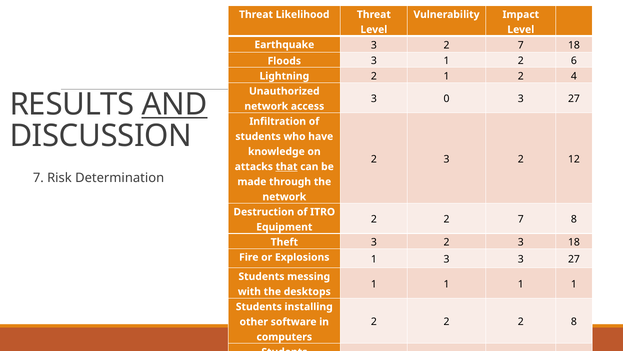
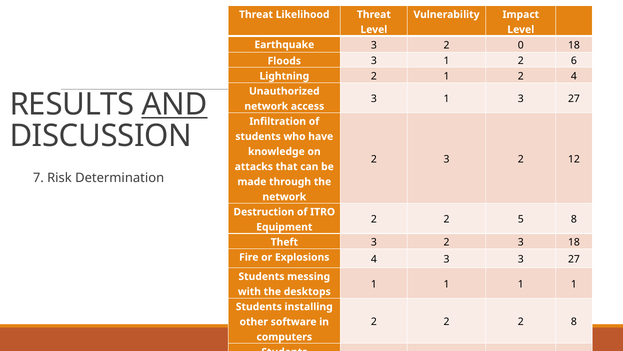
3 2 7: 7 -> 0
0 at (447, 99): 0 -> 1
that underline: present -> none
2 2 7: 7 -> 5
Explosions 1: 1 -> 4
